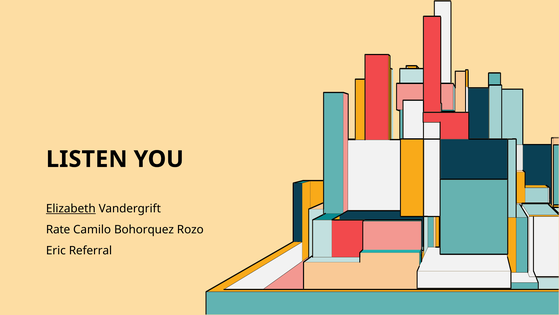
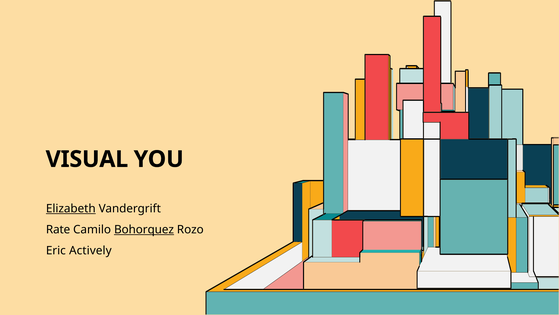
LISTEN: LISTEN -> VISUAL
Bohorquez underline: none -> present
Referral: Referral -> Actively
